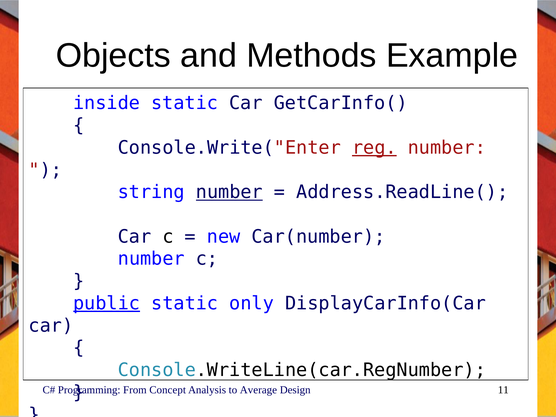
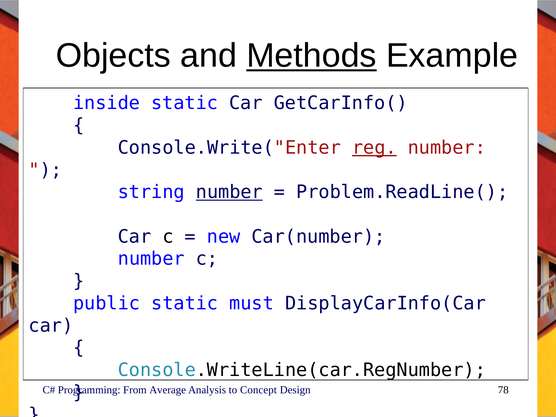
Methods underline: none -> present
Address.ReadLine(: Address.ReadLine( -> Problem.ReadLine(
public underline: present -> none
only: only -> must
Concept: Concept -> Average
Average: Average -> Concept
11: 11 -> 78
